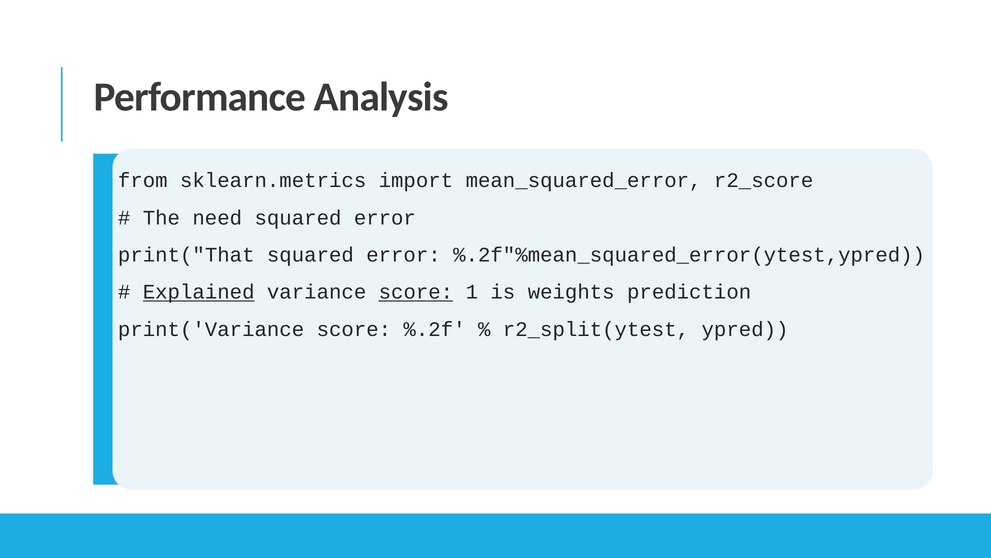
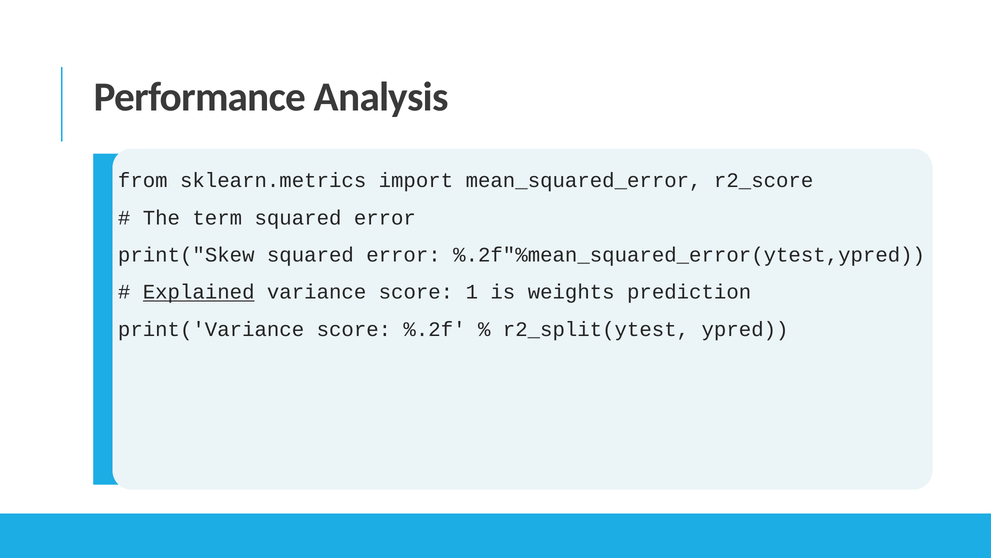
need: need -> term
print("That: print("That -> print("Skew
score at (416, 292) underline: present -> none
